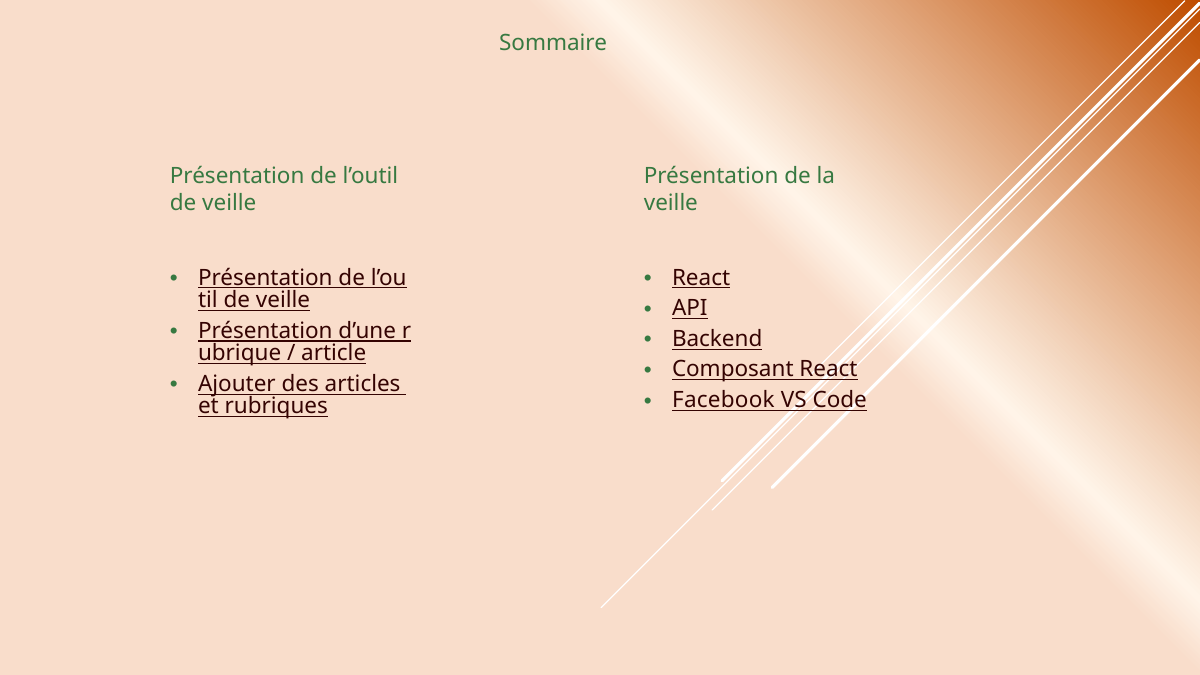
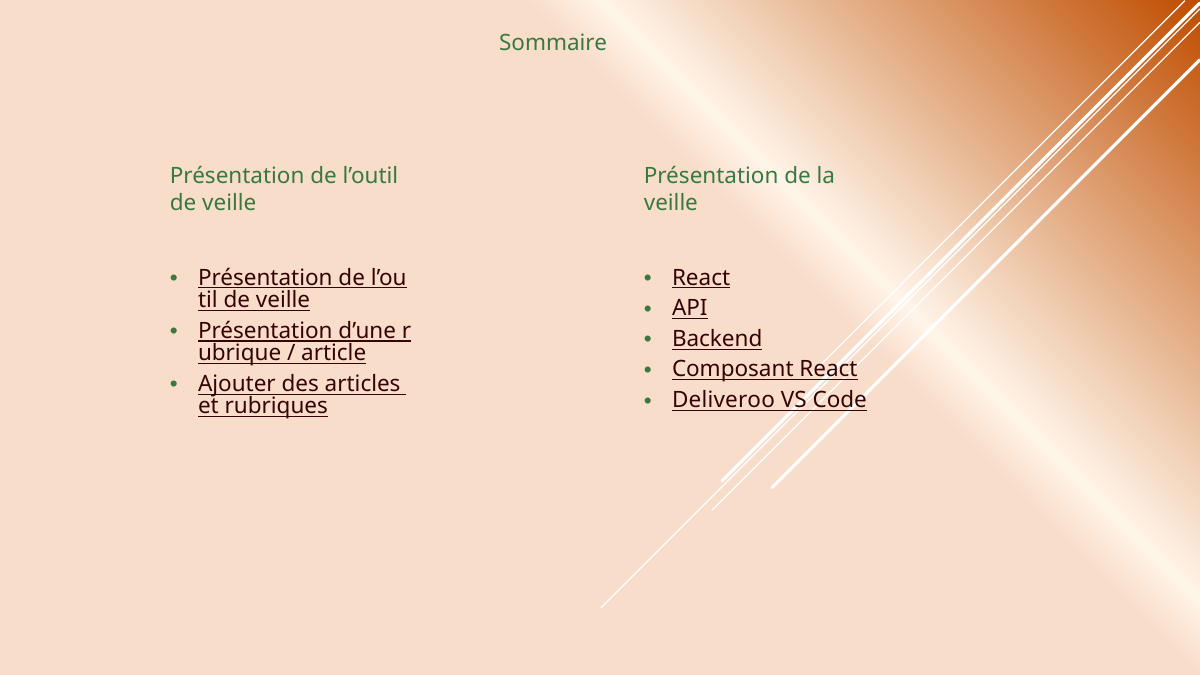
Facebook: Facebook -> Deliveroo
